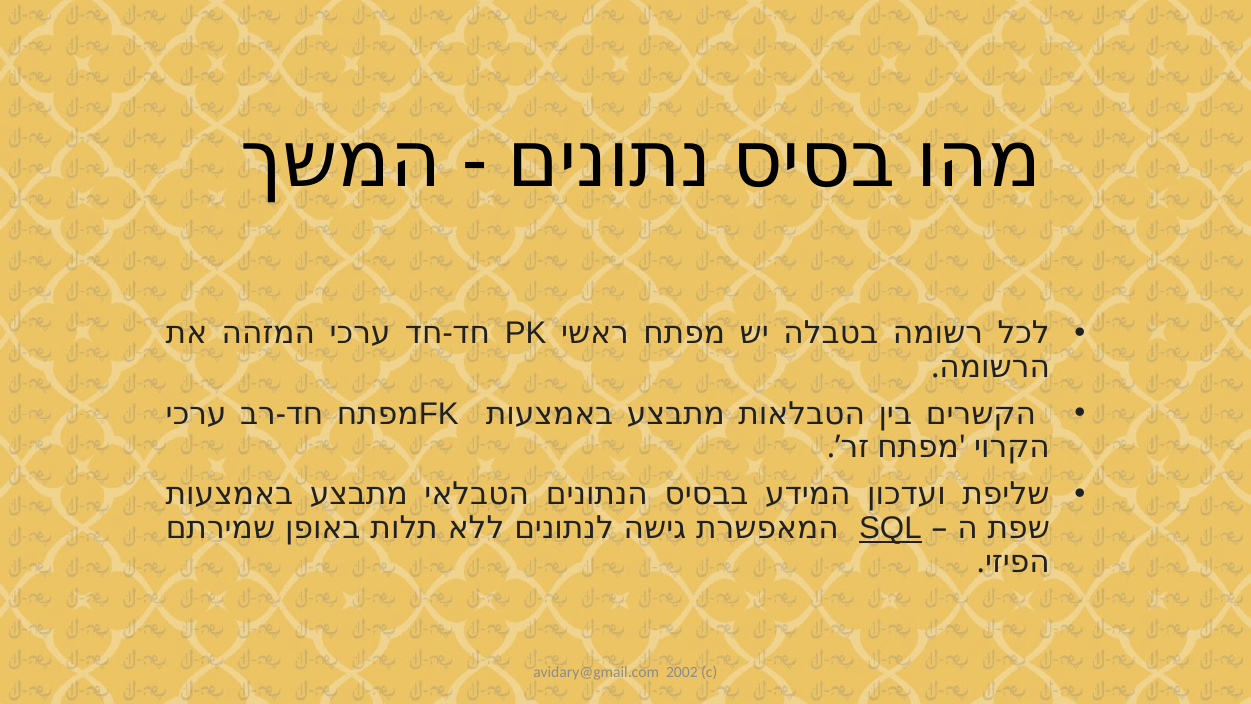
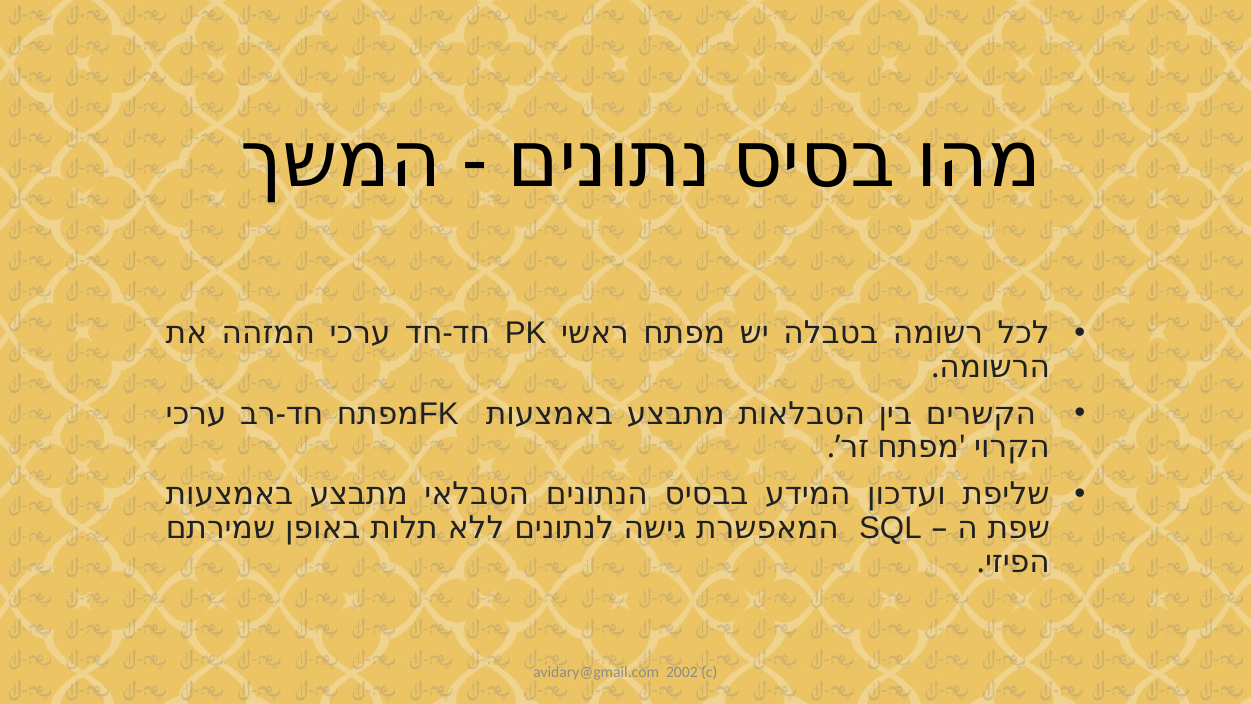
SQL underline: present -> none
